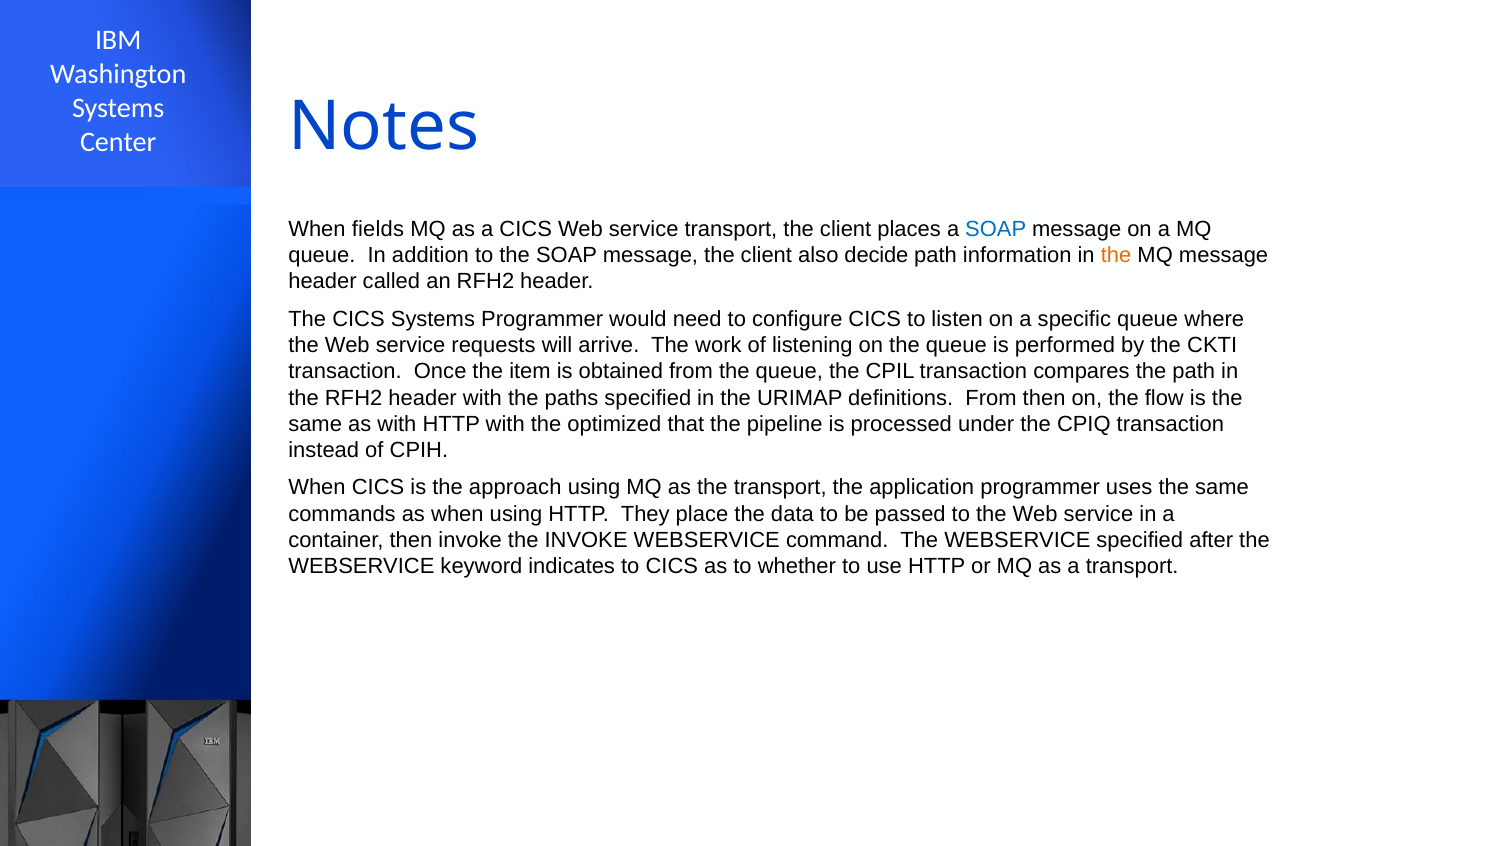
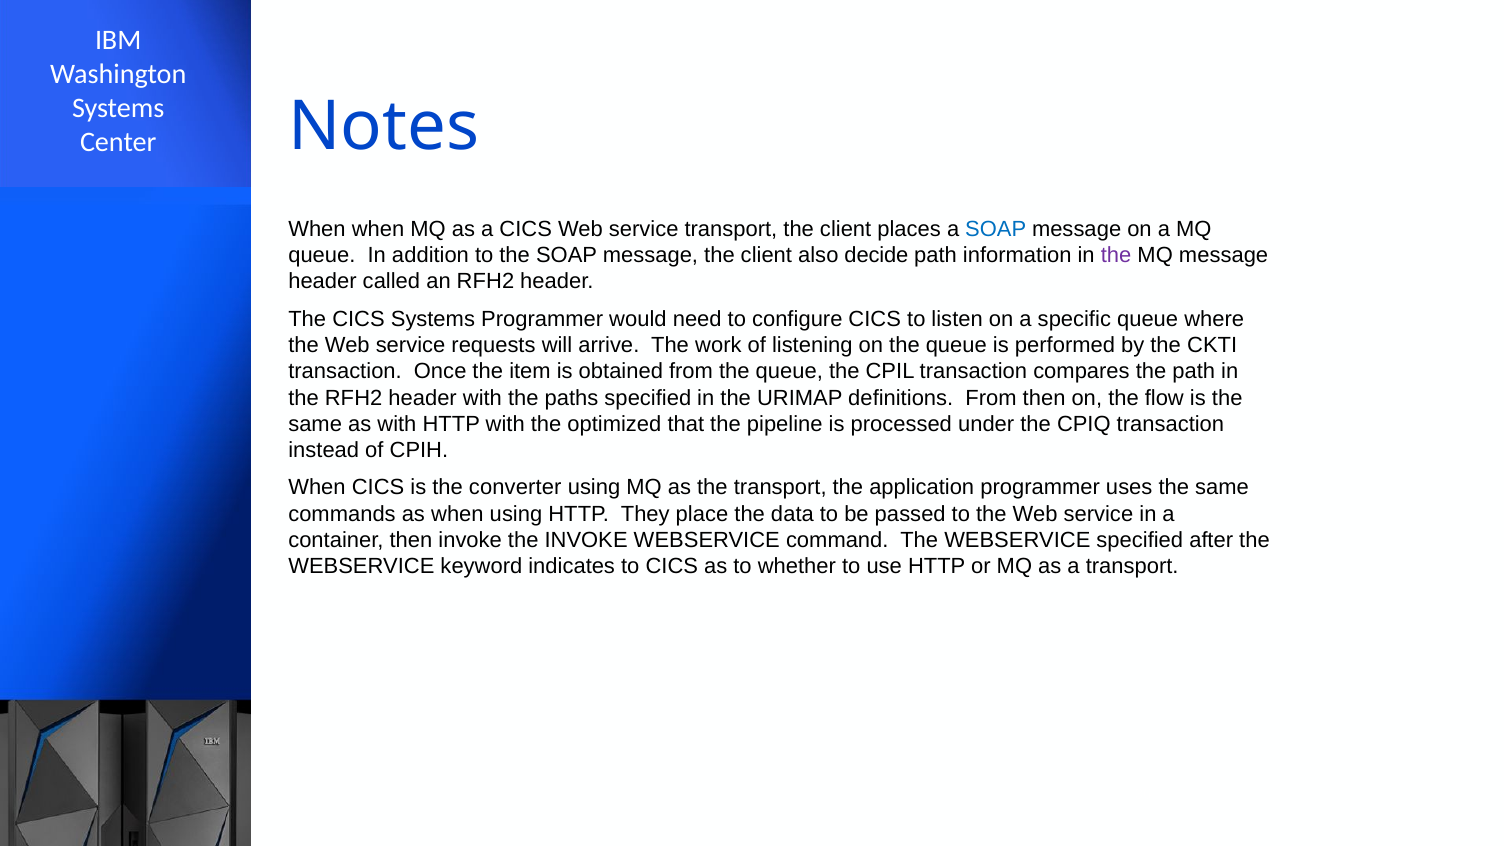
When fields: fields -> when
the at (1116, 255) colour: orange -> purple
approach: approach -> converter
